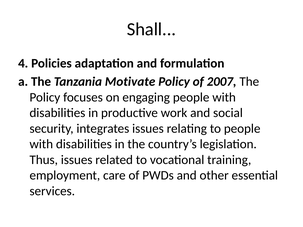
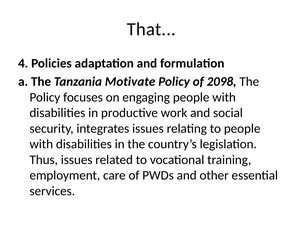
Shall: Shall -> That
2007: 2007 -> 2098
